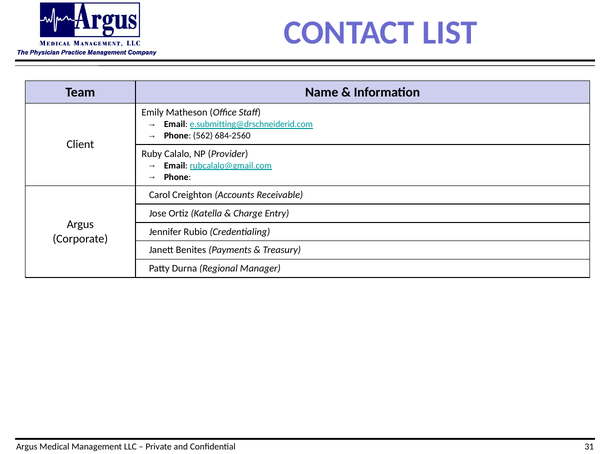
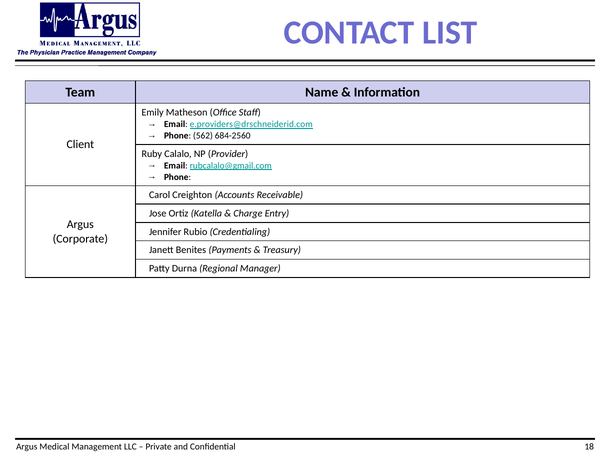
e.submitting@drschneiderid.com: e.submitting@drschneiderid.com -> e.providers@drschneiderid.com
31: 31 -> 18
